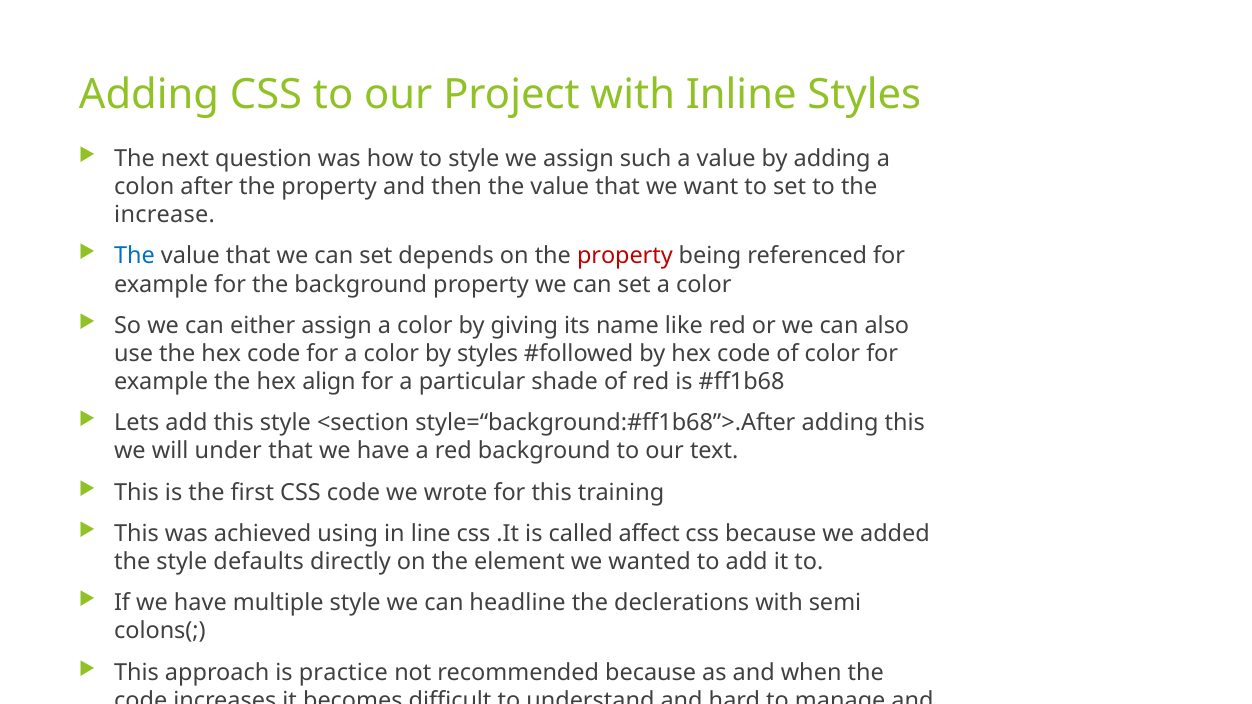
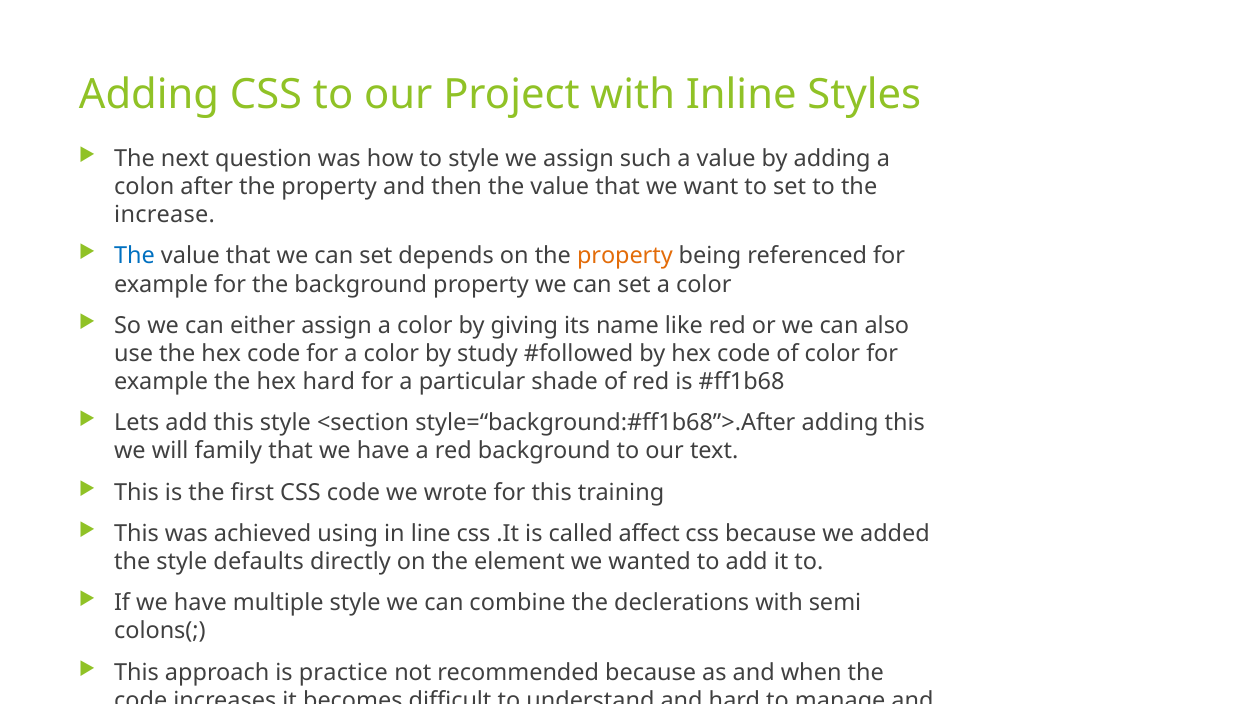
property at (625, 256) colour: red -> orange
by styles: styles -> study
hex align: align -> hard
under: under -> family
headline: headline -> combine
